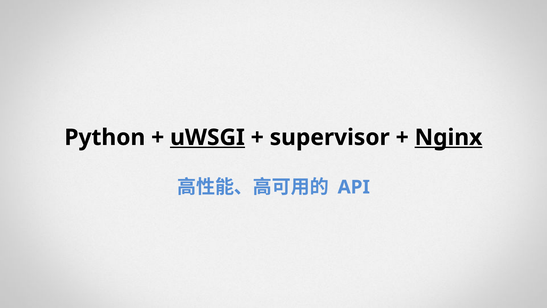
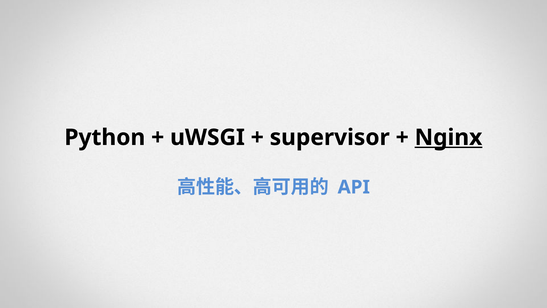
uWSGI underline: present -> none
